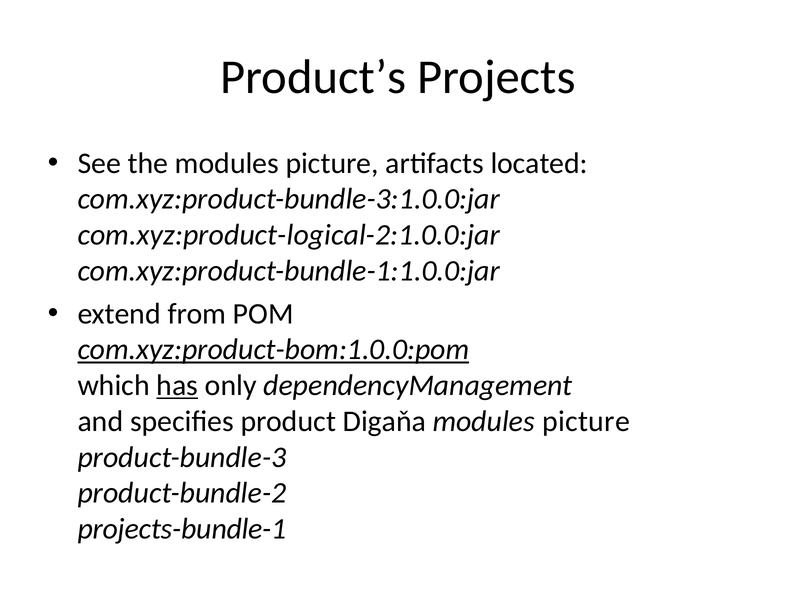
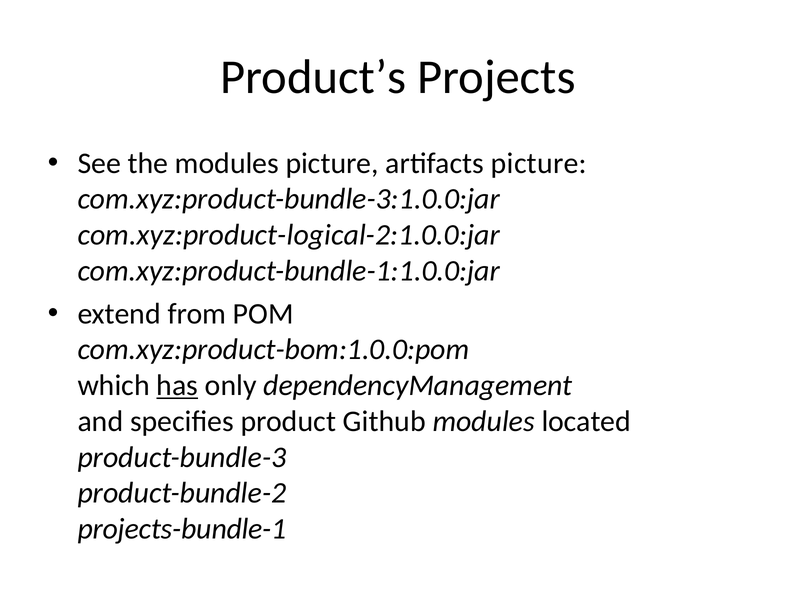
artifacts located: located -> picture
com.xyz:product-bom:1.0.0:pom underline: present -> none
Digaňa: Digaňa -> Github
picture at (586, 421): picture -> located
